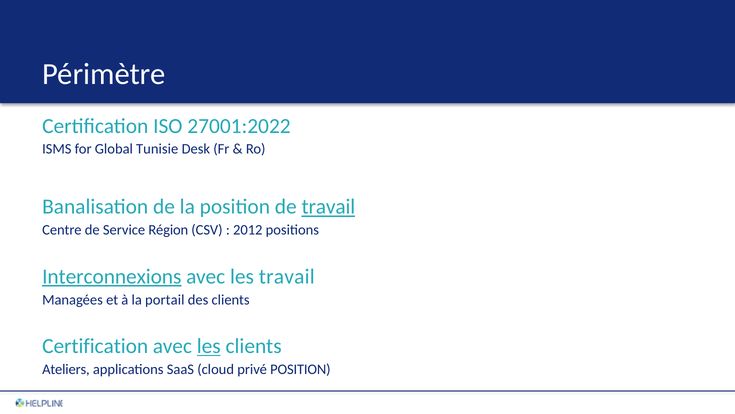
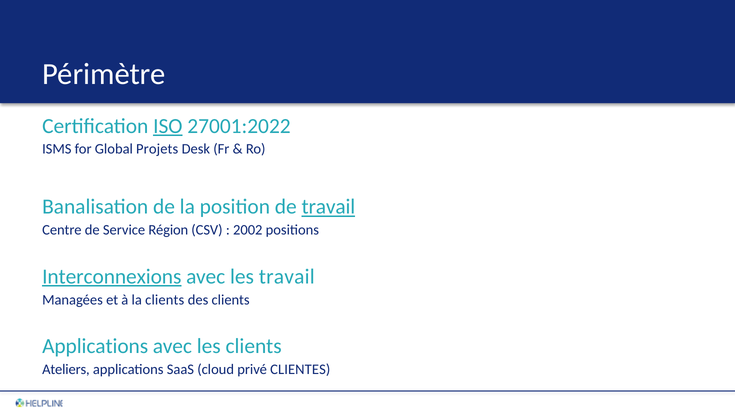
ISO underline: none -> present
Tunisie: Tunisie -> Projets
2012: 2012 -> 2002
la portail: portail -> clients
Certification at (95, 346): Certification -> Applications
les at (209, 346) underline: present -> none
privé POSITION: POSITION -> CLIENTES
